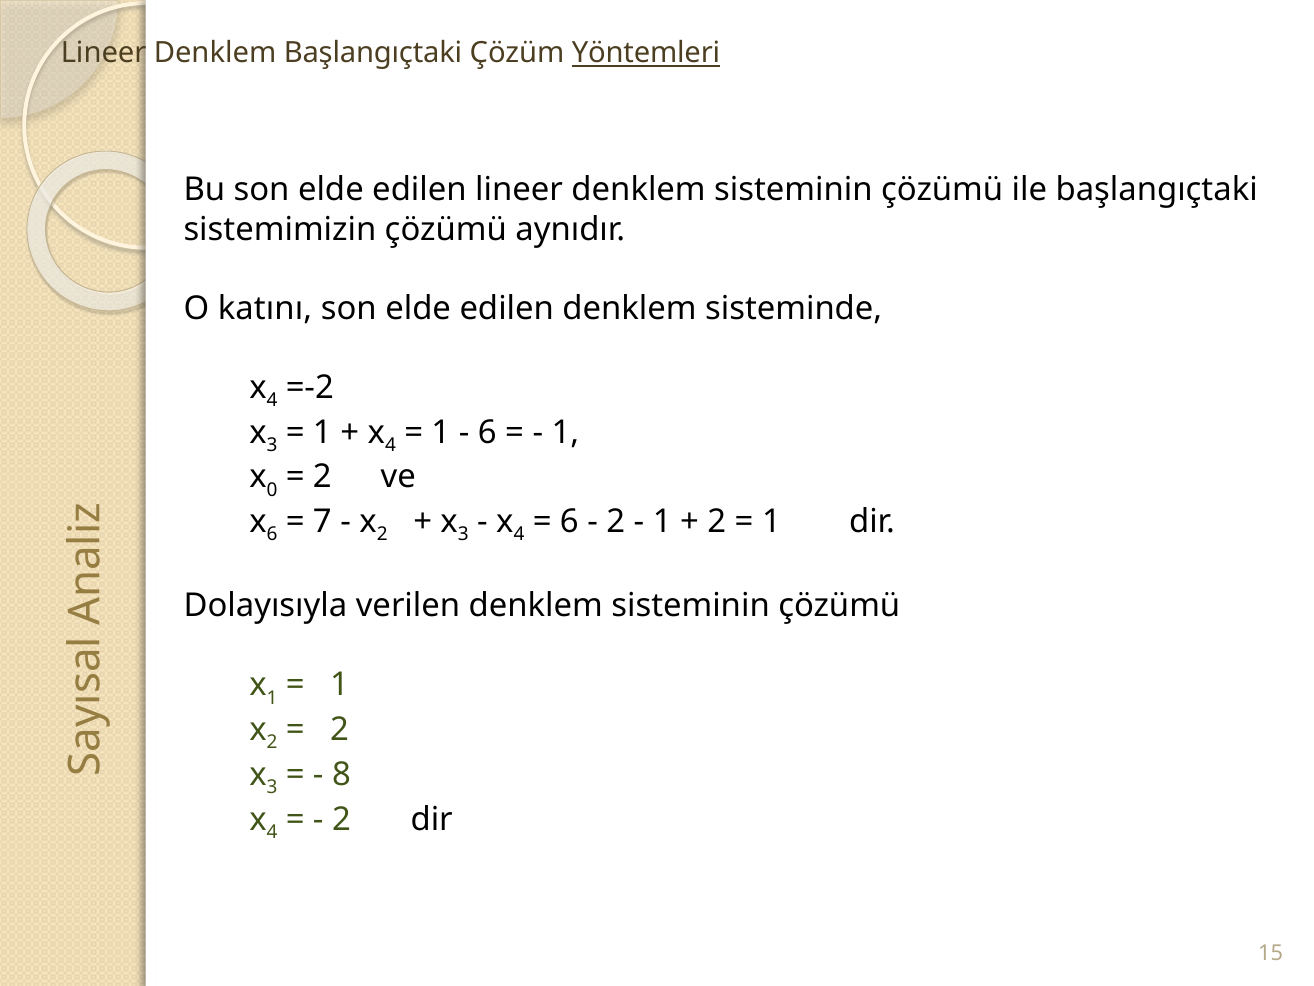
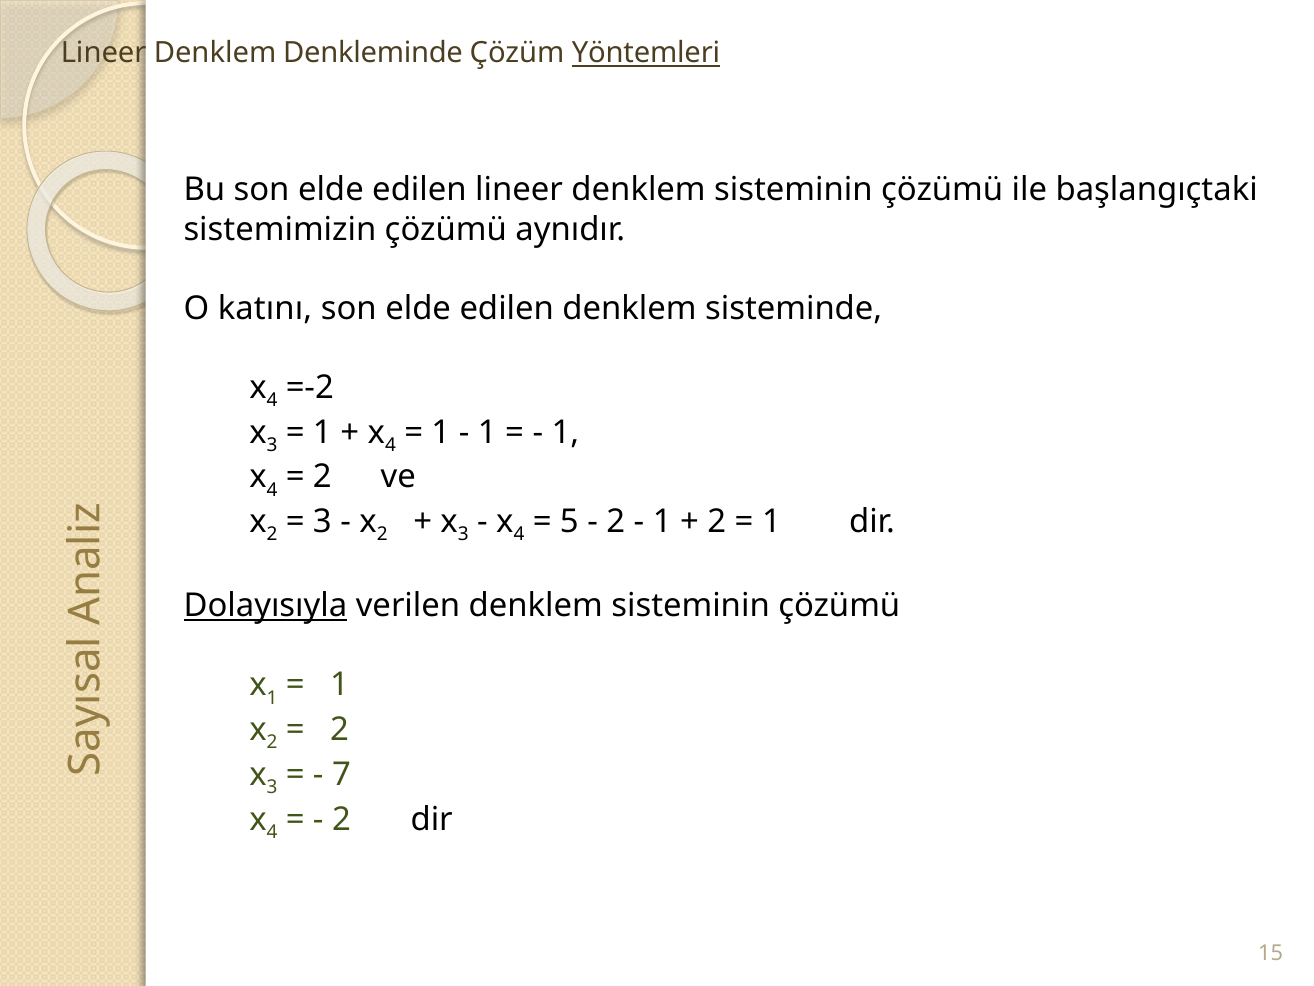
Denklem Başlangıçtaki: Başlangıçtaki -> Denkleminde
6 at (487, 432): 6 -> 1
0 at (272, 490): 0 -> 4
6 at (272, 534): 6 -> 2
7 at (322, 522): 7 -> 3
6 at (569, 522): 6 -> 5
Dolayısıyla underline: none -> present
8: 8 -> 7
